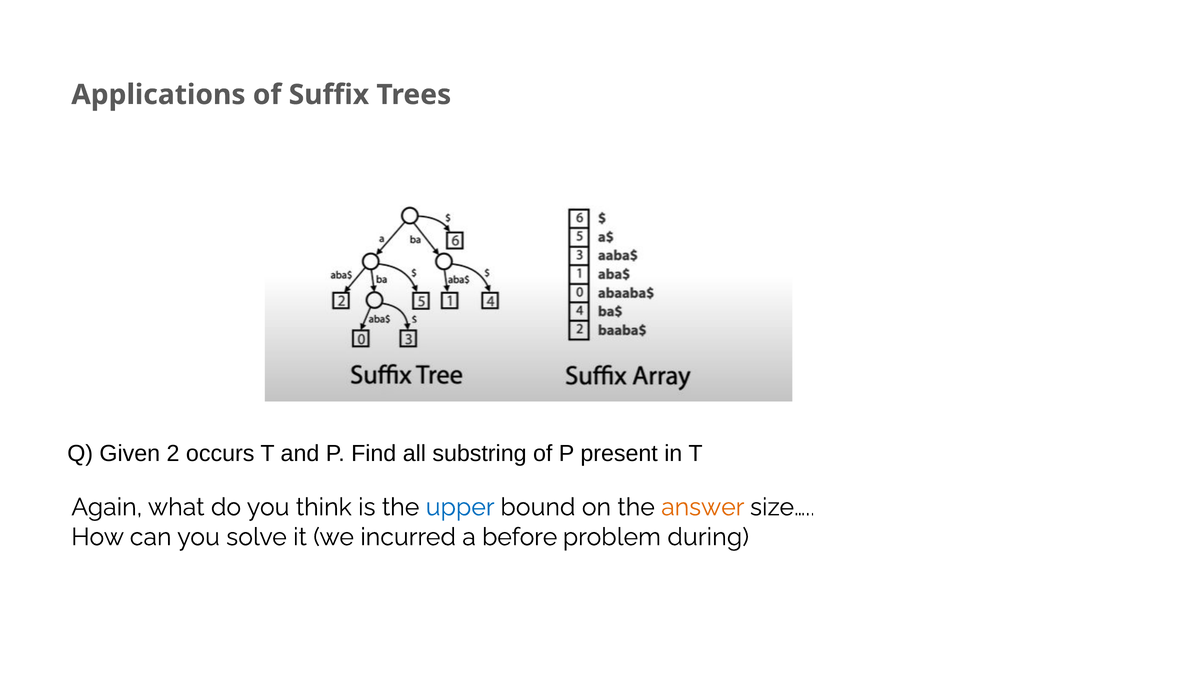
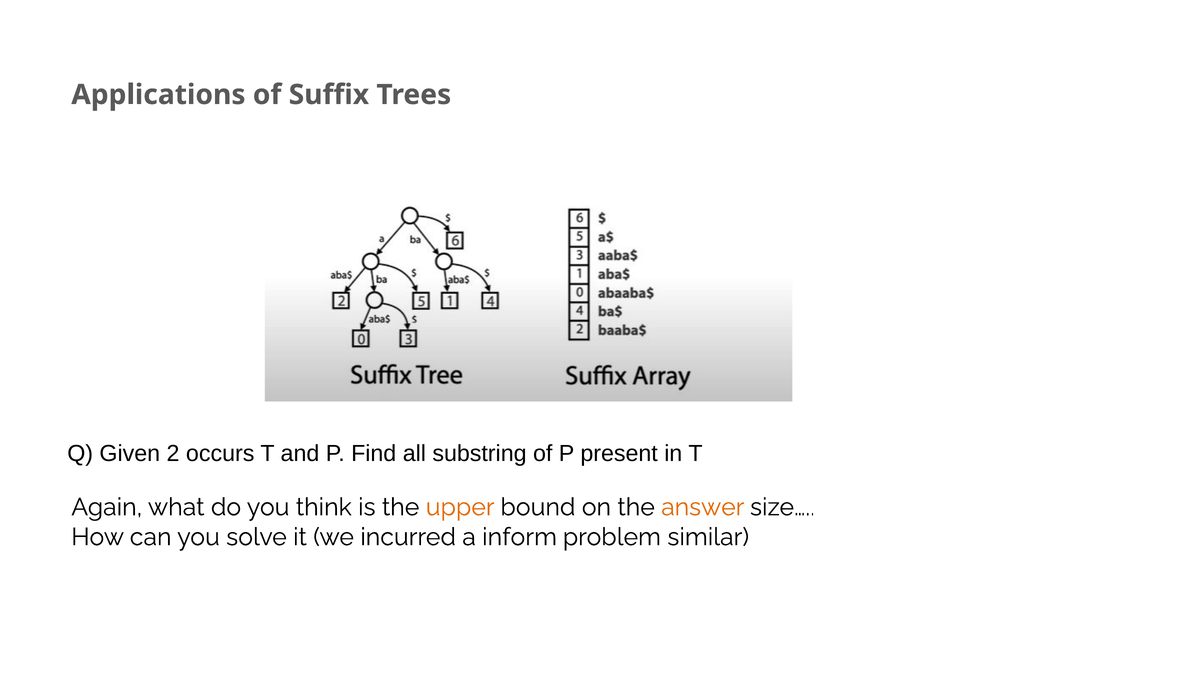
upper colour: blue -> orange
before: before -> inform
during: during -> similar
